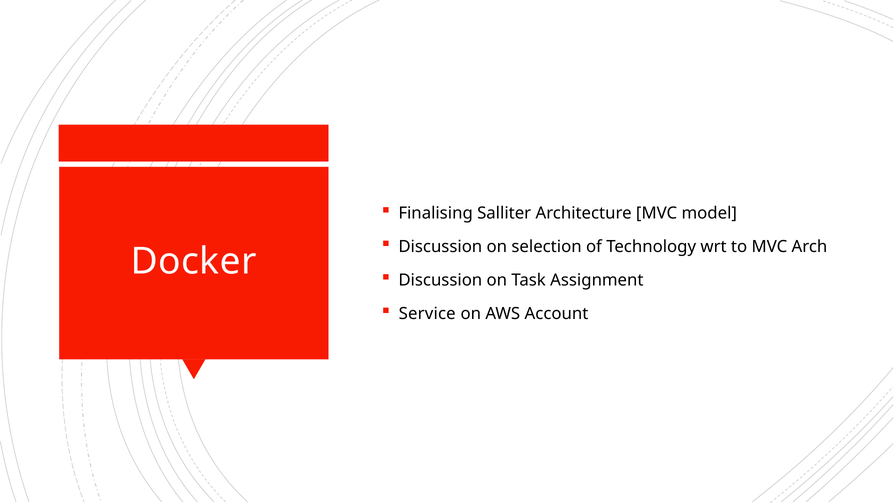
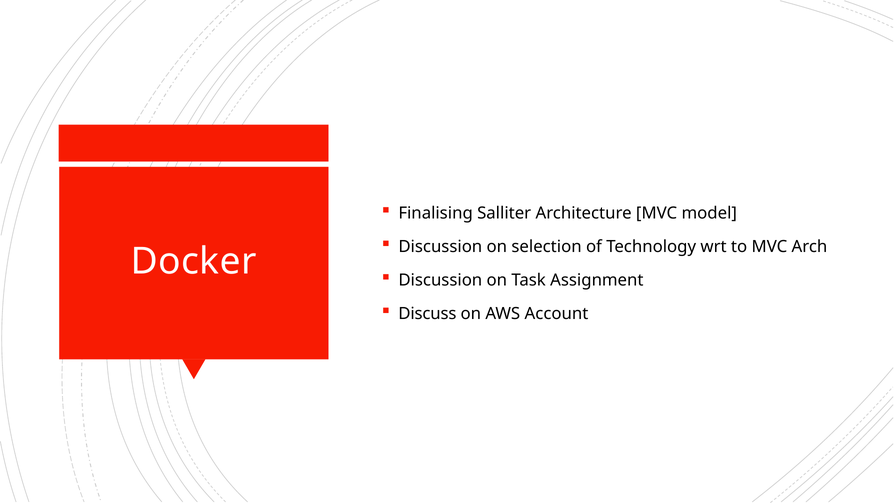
Service: Service -> Discuss
